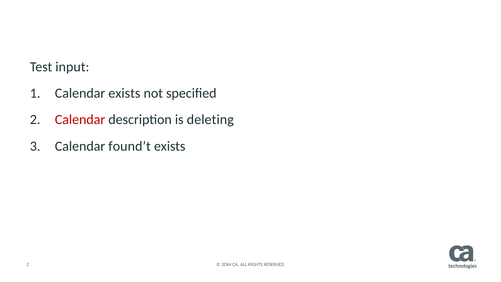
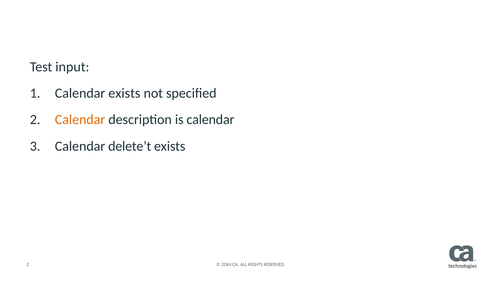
Calendar at (80, 120) colour: red -> orange
is deleting: deleting -> calendar
found’t: found’t -> delete’t
